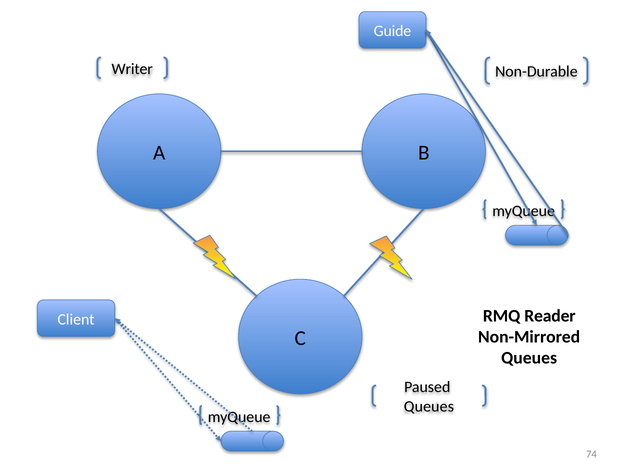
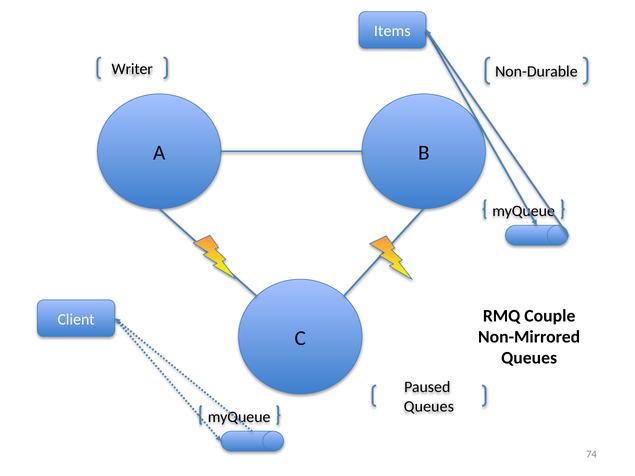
Guide: Guide -> Items
Reader: Reader -> Couple
